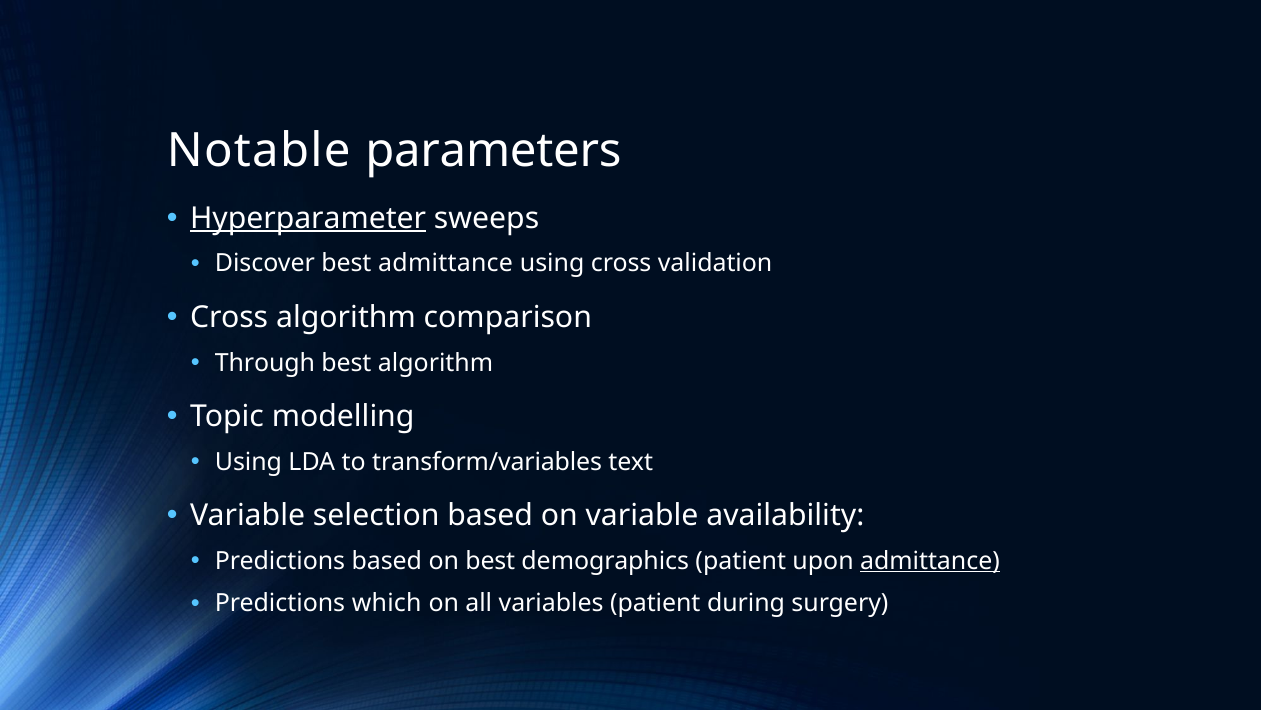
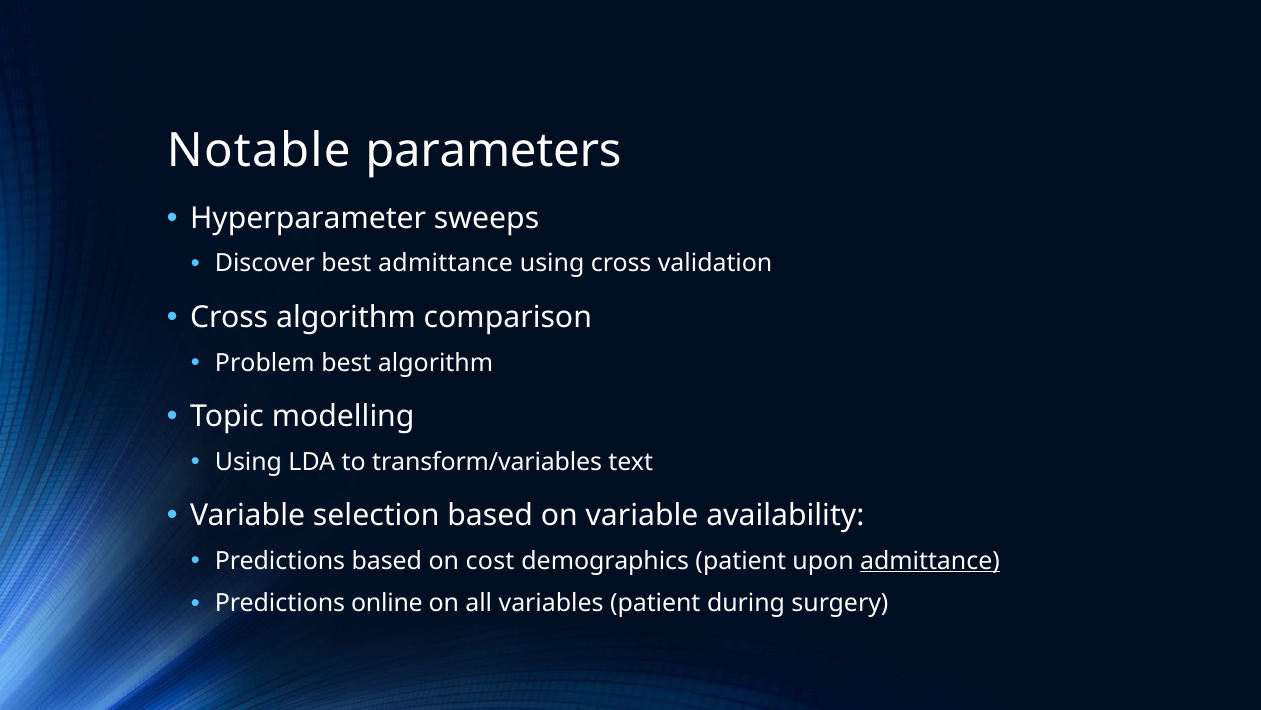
Hyperparameter underline: present -> none
Through: Through -> Problem
on best: best -> cost
which: which -> online
